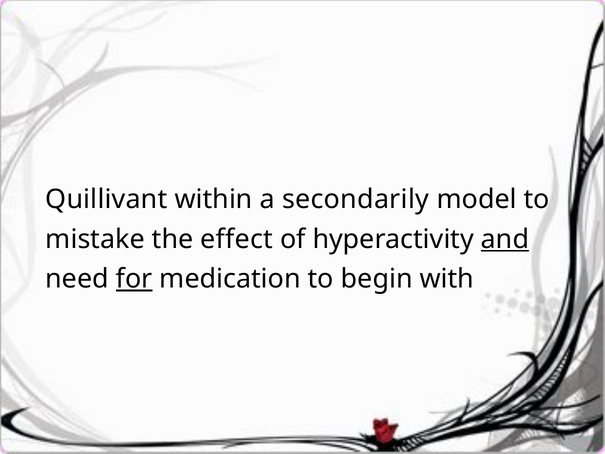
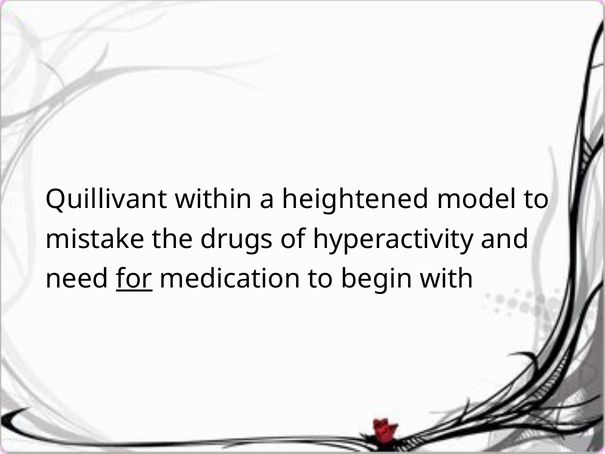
secondarily: secondarily -> heightened
effect: effect -> drugs
and underline: present -> none
